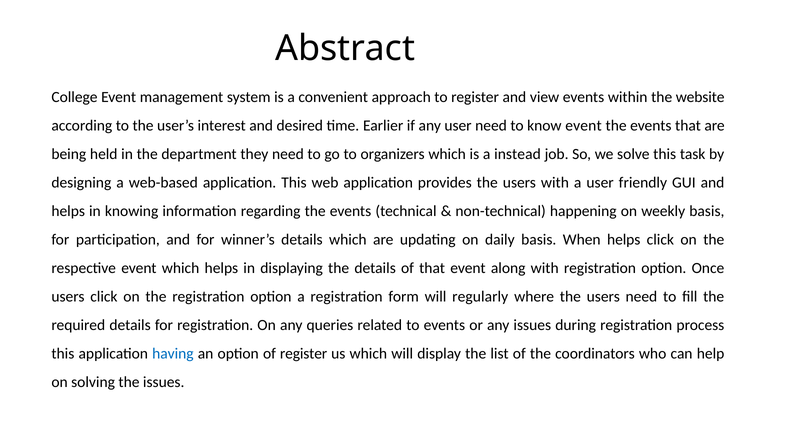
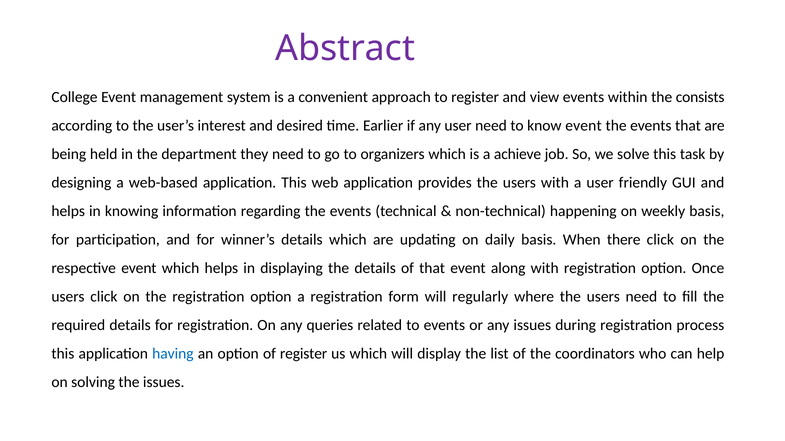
Abstract colour: black -> purple
website: website -> consists
instead: instead -> achieve
When helps: helps -> there
